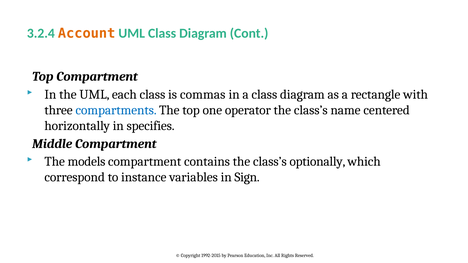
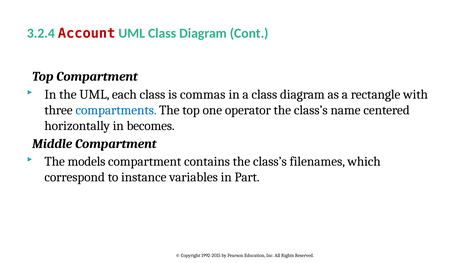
Account colour: orange -> red
specifies: specifies -> becomes
optionally: optionally -> filenames
Sign: Sign -> Part
